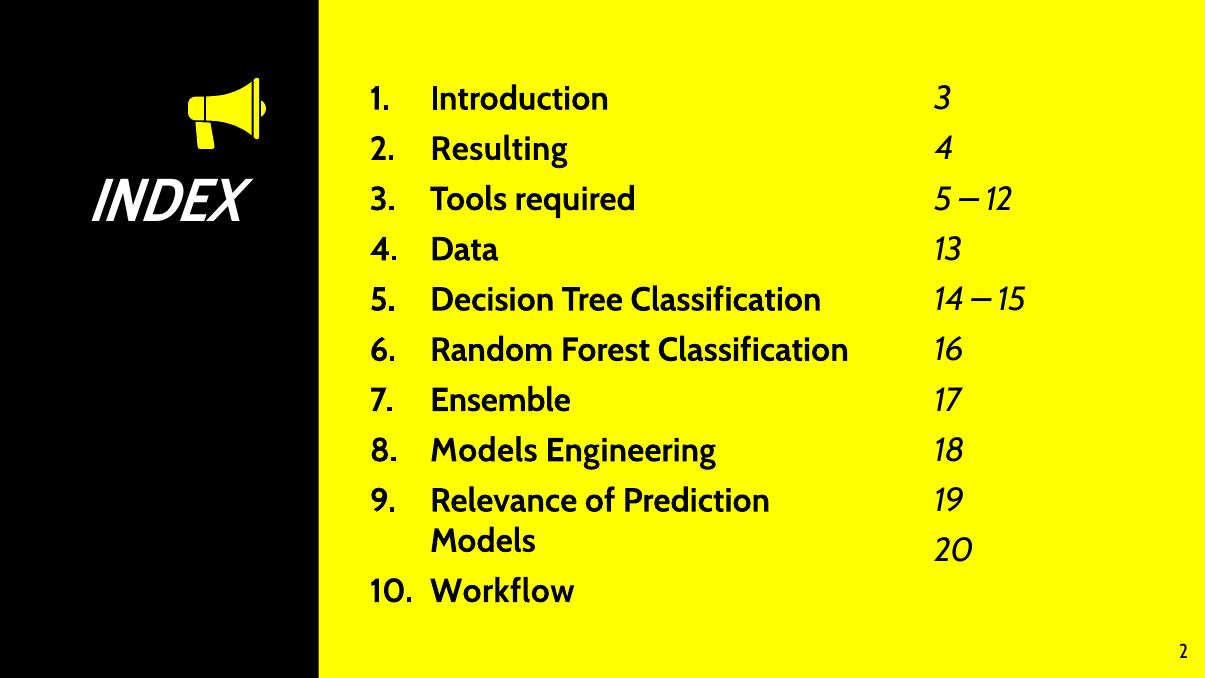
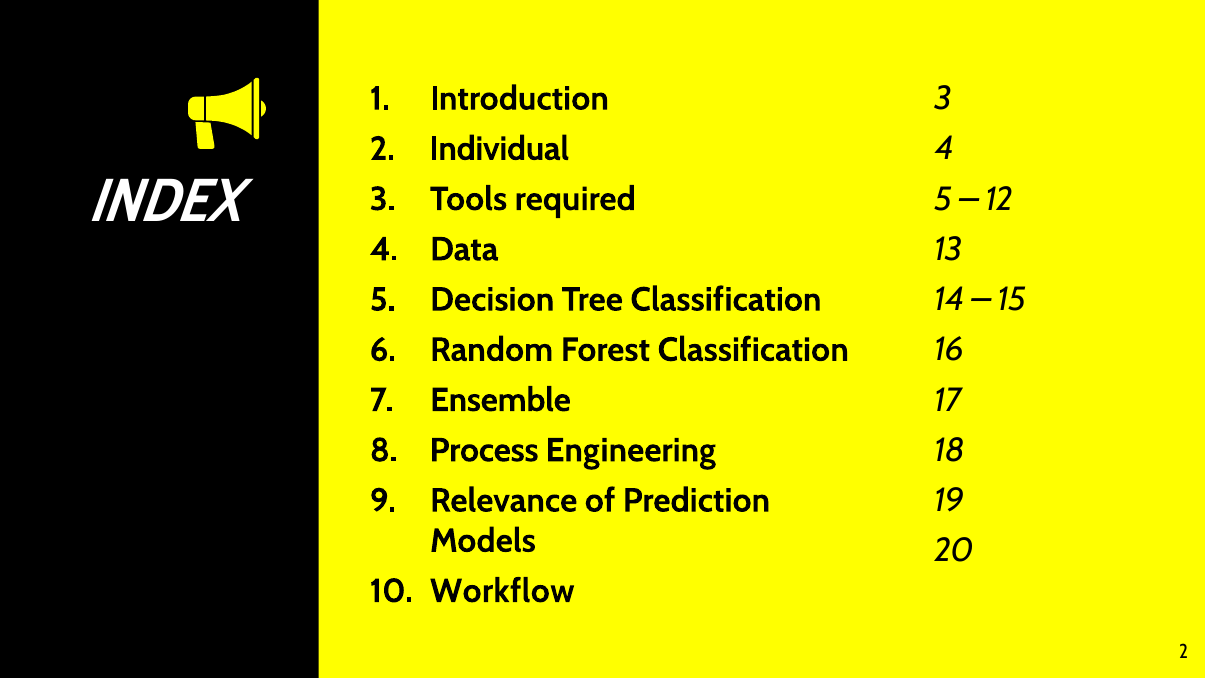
Resulting: Resulting -> Individual
Models at (484, 450): Models -> Process
